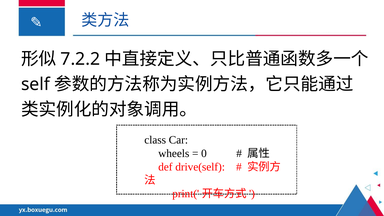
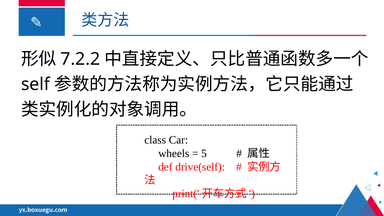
0: 0 -> 5
